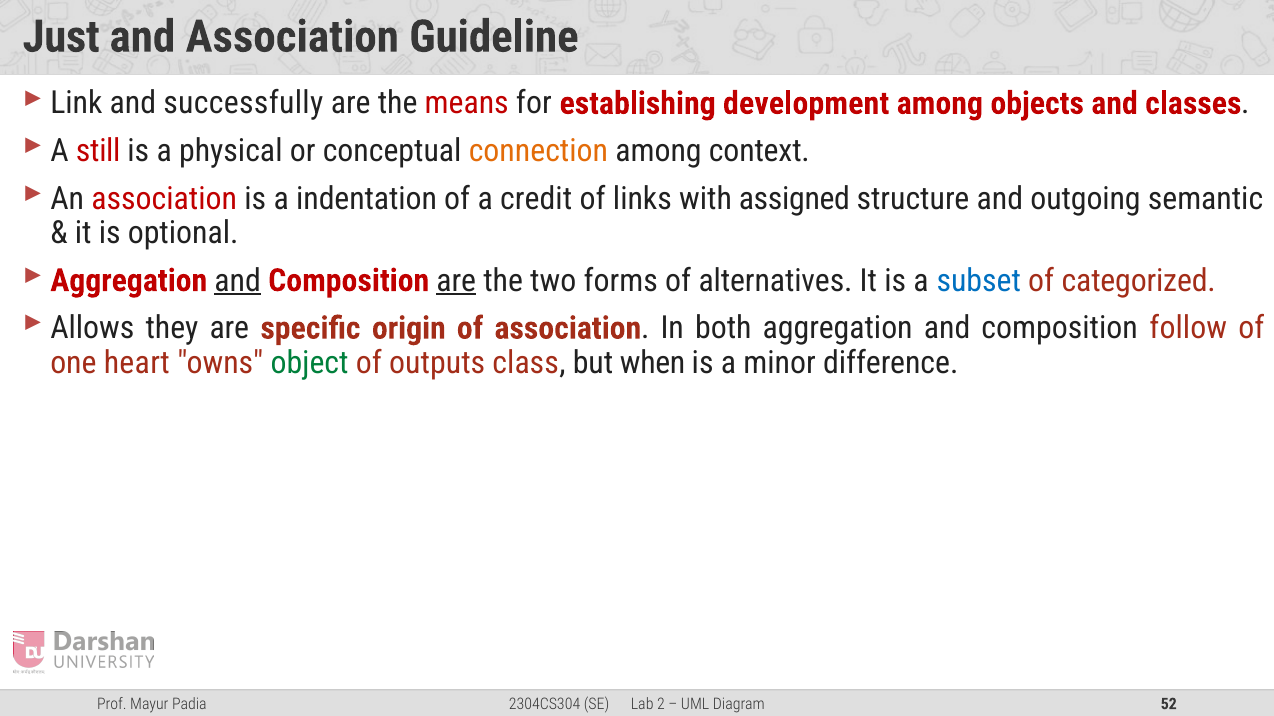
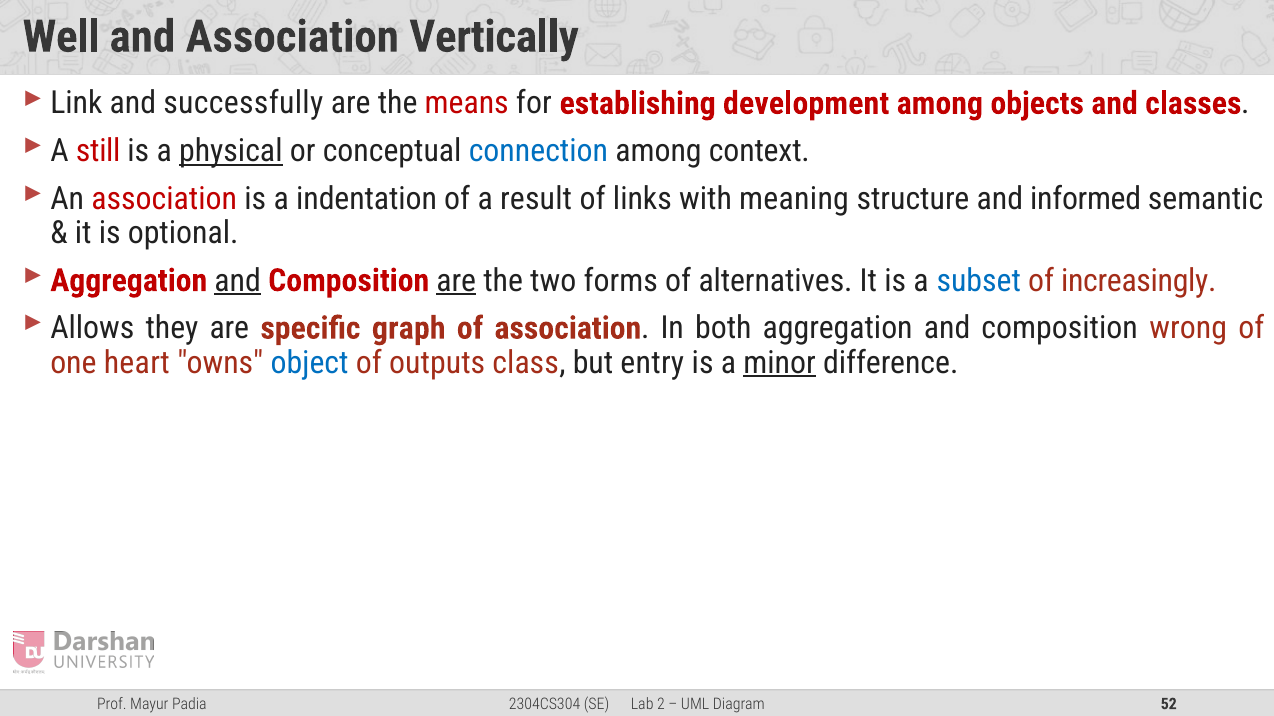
Just: Just -> Well
Guideline: Guideline -> Vertically
physical underline: none -> present
connection colour: orange -> blue
credit: credit -> result
assigned: assigned -> meaning
outgoing: outgoing -> informed
categorized: categorized -> increasingly
origin: origin -> graph
follow: follow -> wrong
object colour: green -> blue
when: when -> entry
minor underline: none -> present
